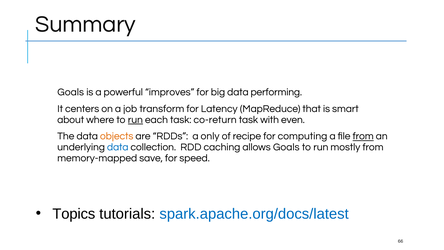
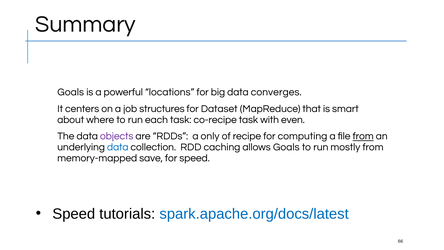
improves: improves -> locations
performing: performing -> converges
transform: transform -> structures
Latency: Latency -> Dataset
run at (135, 120) underline: present -> none
co-return: co-return -> co-recipe
objects colour: orange -> purple
Topics at (74, 214): Topics -> Speed
